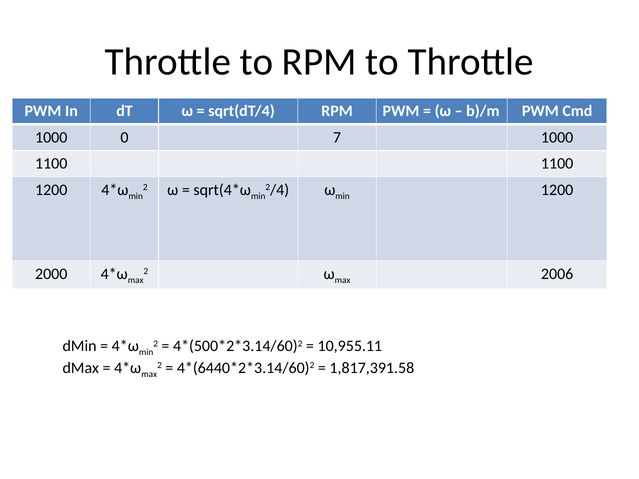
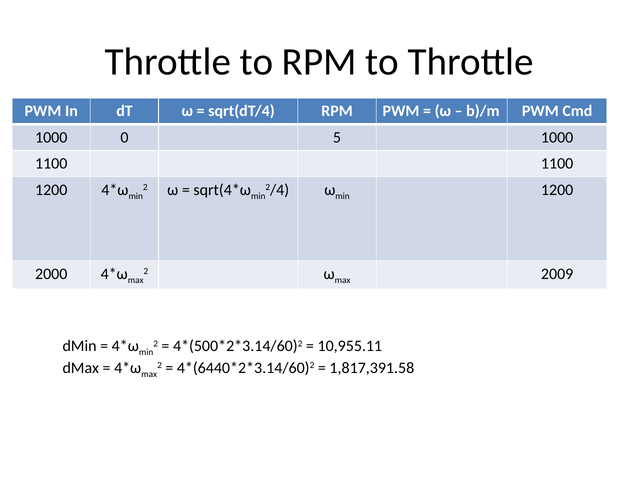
7: 7 -> 5
2006: 2006 -> 2009
